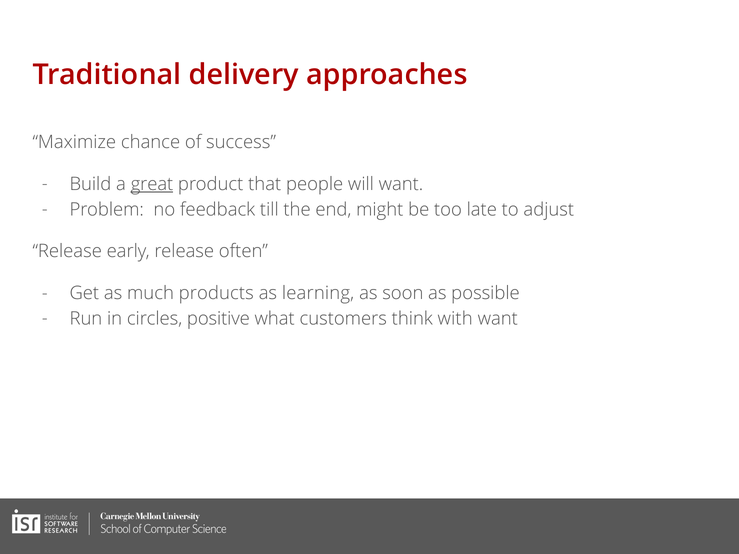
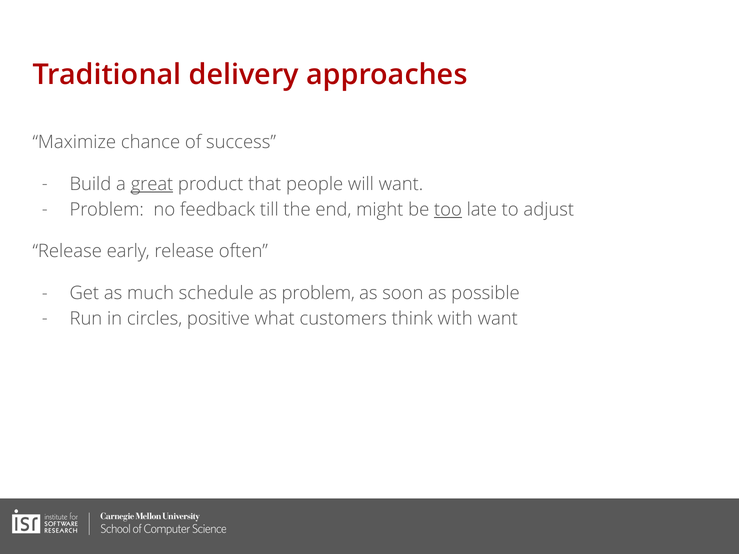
too underline: none -> present
products: products -> schedule
as learning: learning -> problem
